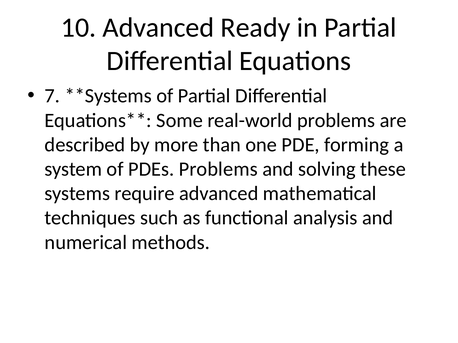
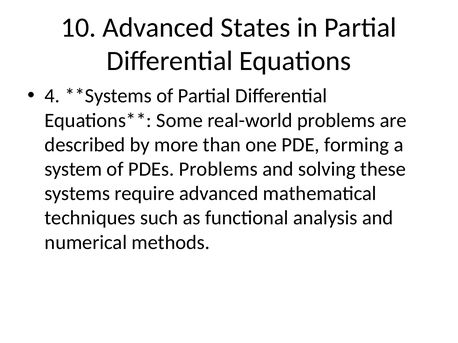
Ready: Ready -> States
7: 7 -> 4
